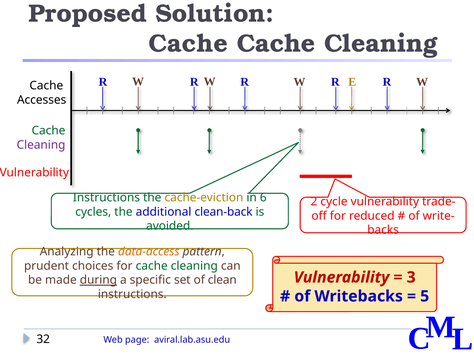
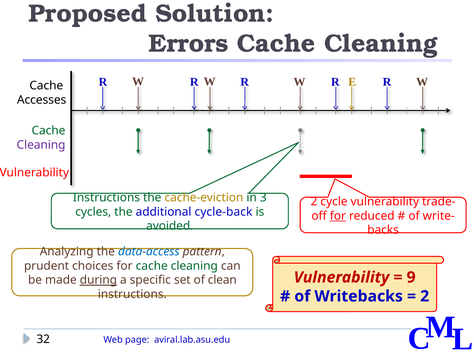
Cache at (188, 44): Cache -> Errors
6: 6 -> 3
clean-back: clean-back -> cycle-back
for at (338, 216) underline: none -> present
data-access colour: orange -> blue
3: 3 -> 9
5 at (425, 297): 5 -> 2
